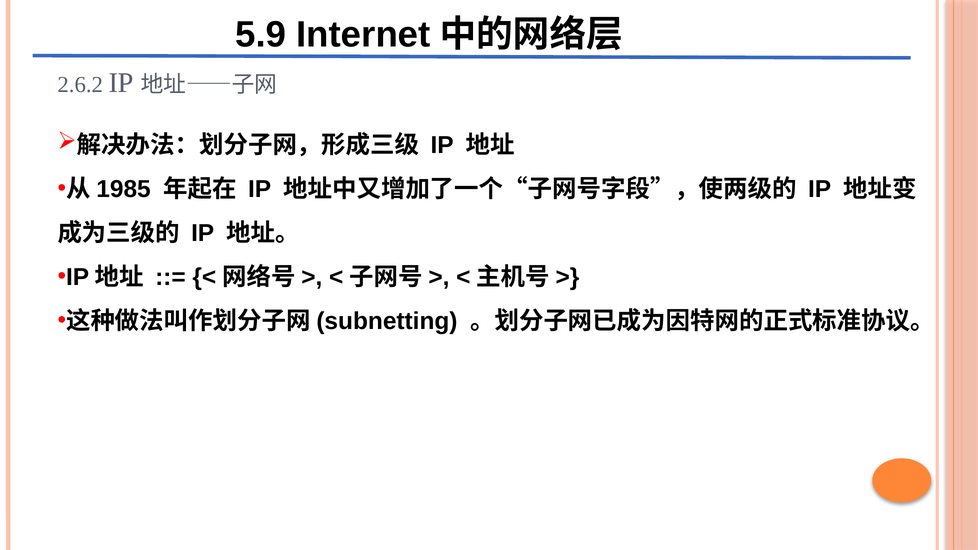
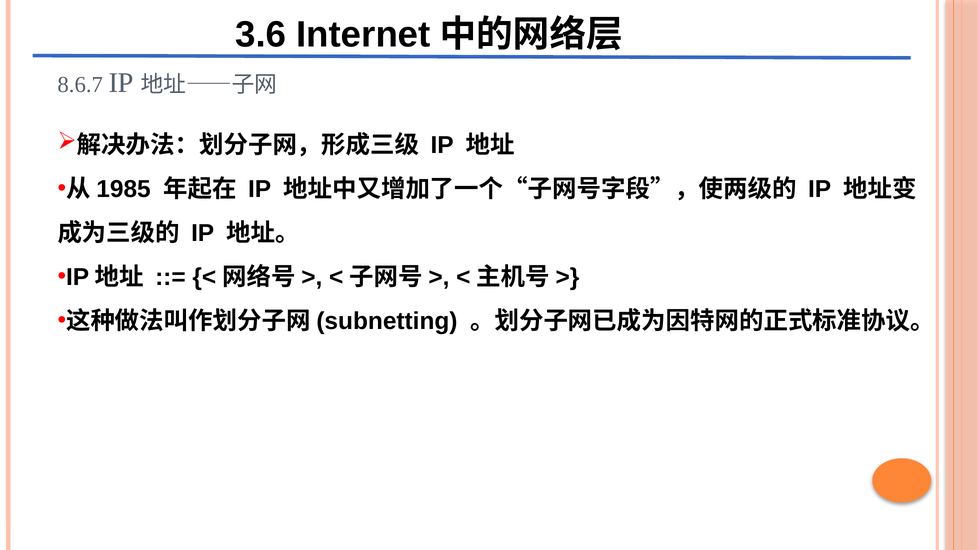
5.9: 5.9 -> 3.6
2.6.2: 2.6.2 -> 8.6.7
